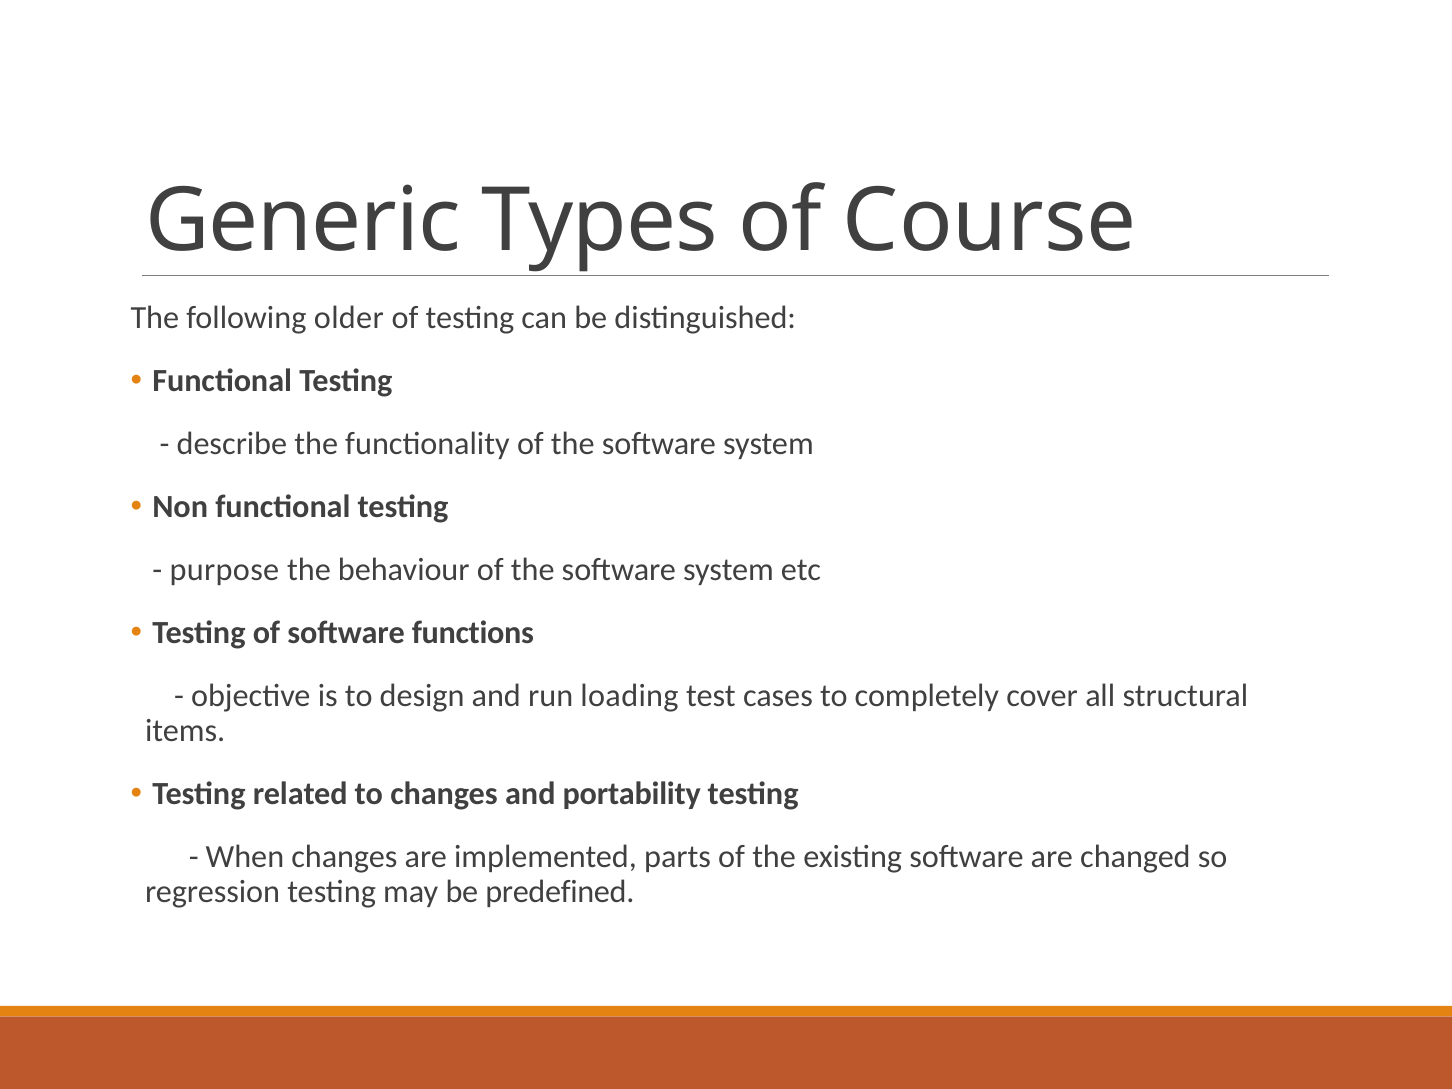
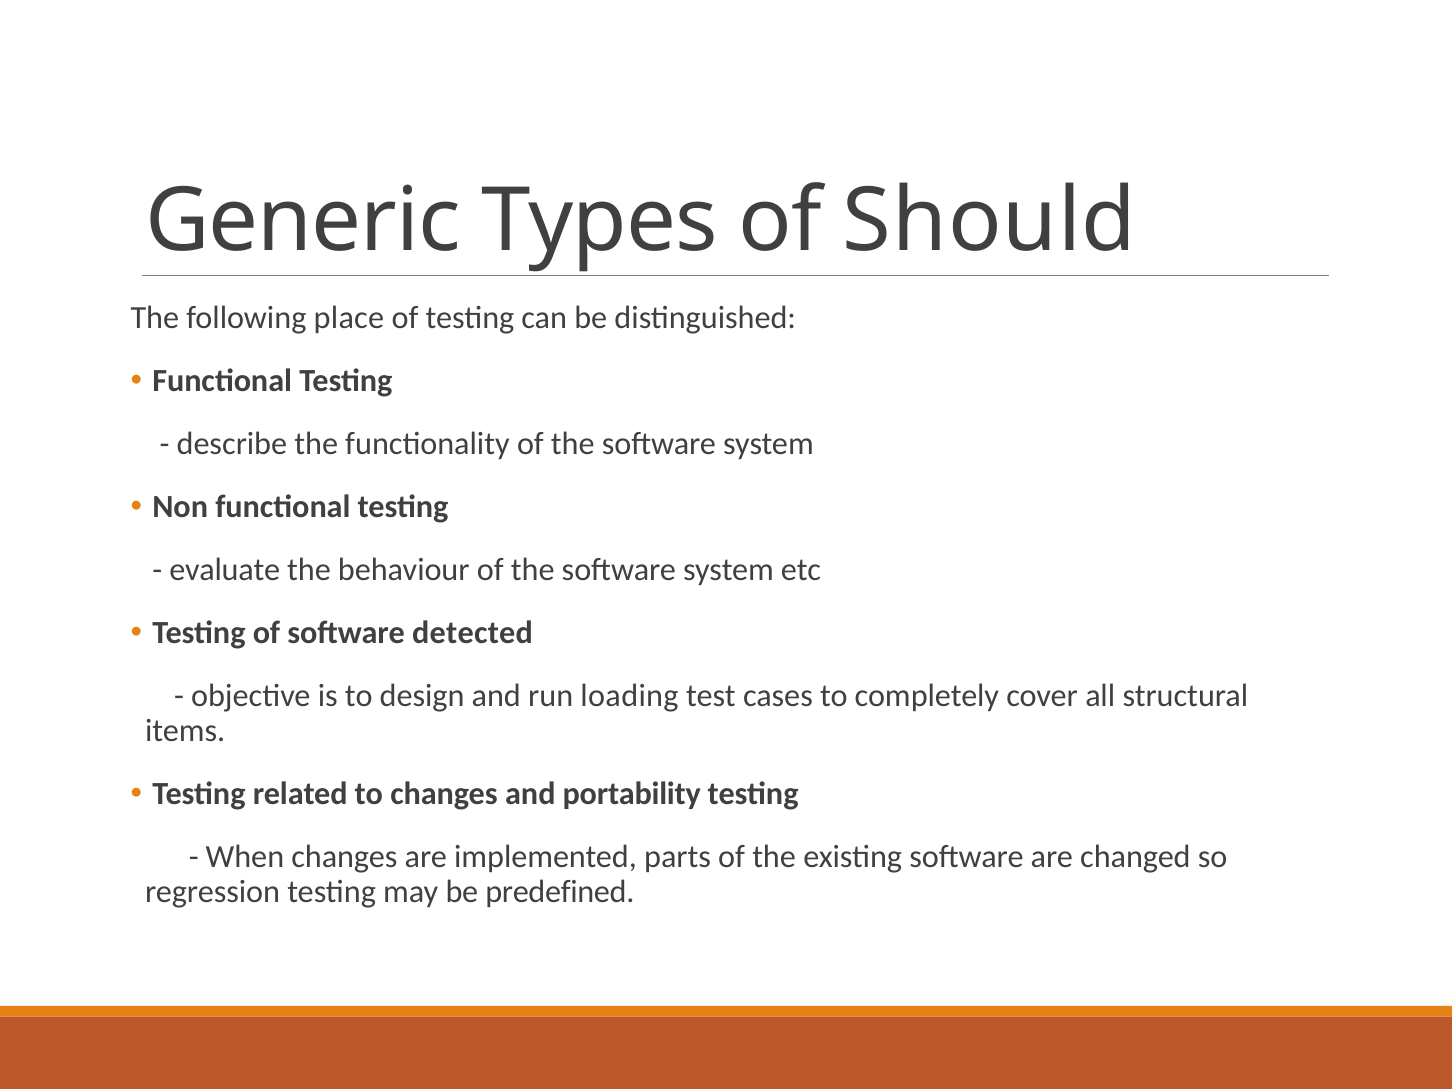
Course: Course -> Should
older: older -> place
purpose: purpose -> evaluate
functions: functions -> detected
